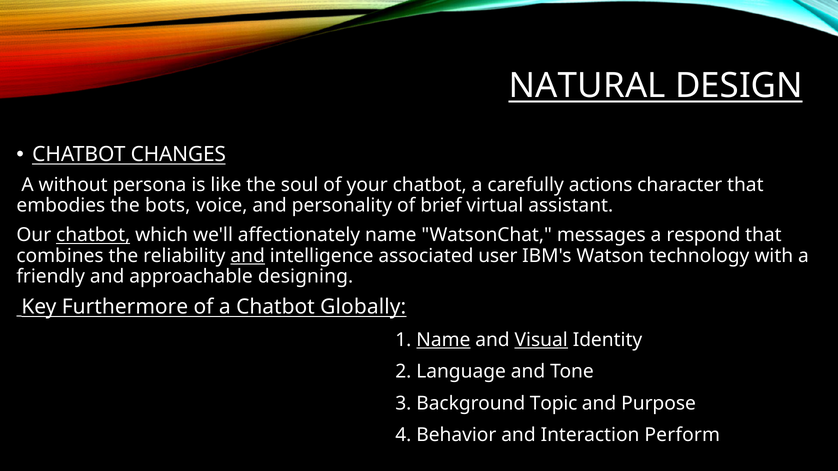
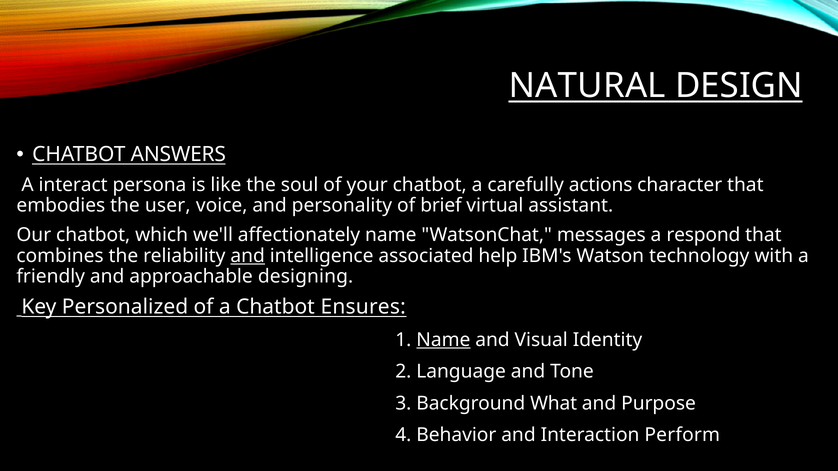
CHANGES: CHANGES -> ANSWERS
without: without -> interact
bots: bots -> user
chatbot at (93, 235) underline: present -> none
user: user -> help
Furthermore: Furthermore -> Personalized
Globally: Globally -> Ensures
Visual underline: present -> none
Topic: Topic -> What
